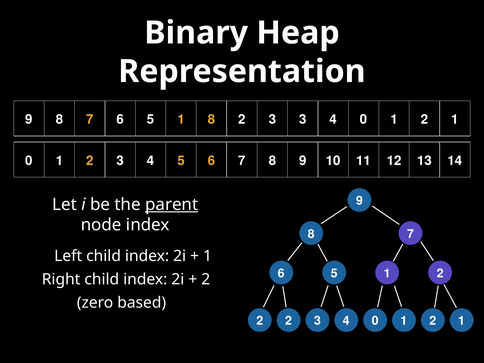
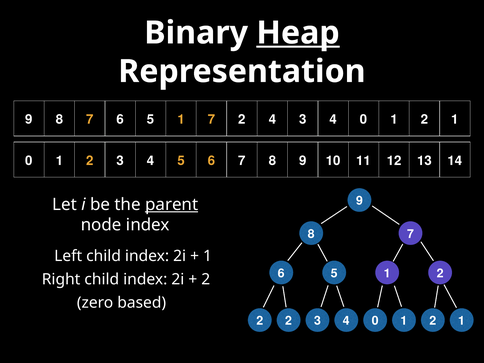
Heap underline: none -> present
1 8: 8 -> 7
3 at (272, 119): 3 -> 4
